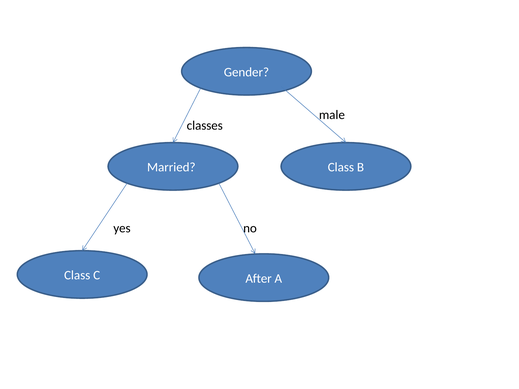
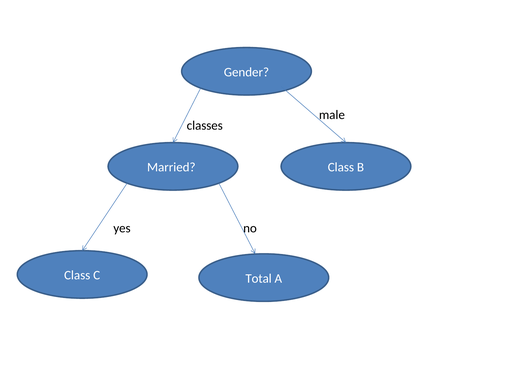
After: After -> Total
